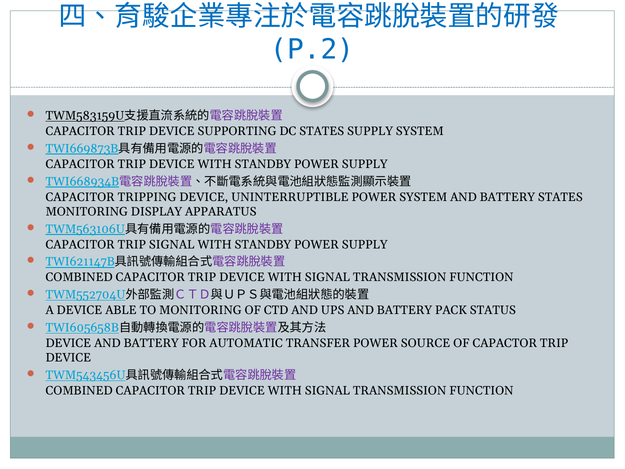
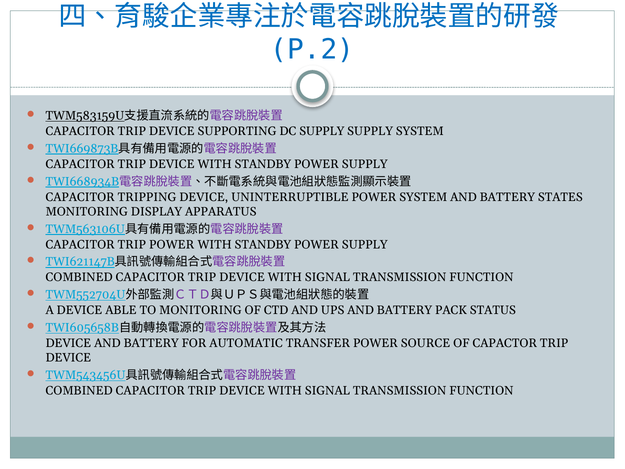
DC STATES: STATES -> SUPPLY
TRIP SIGNAL: SIGNAL -> POWER
